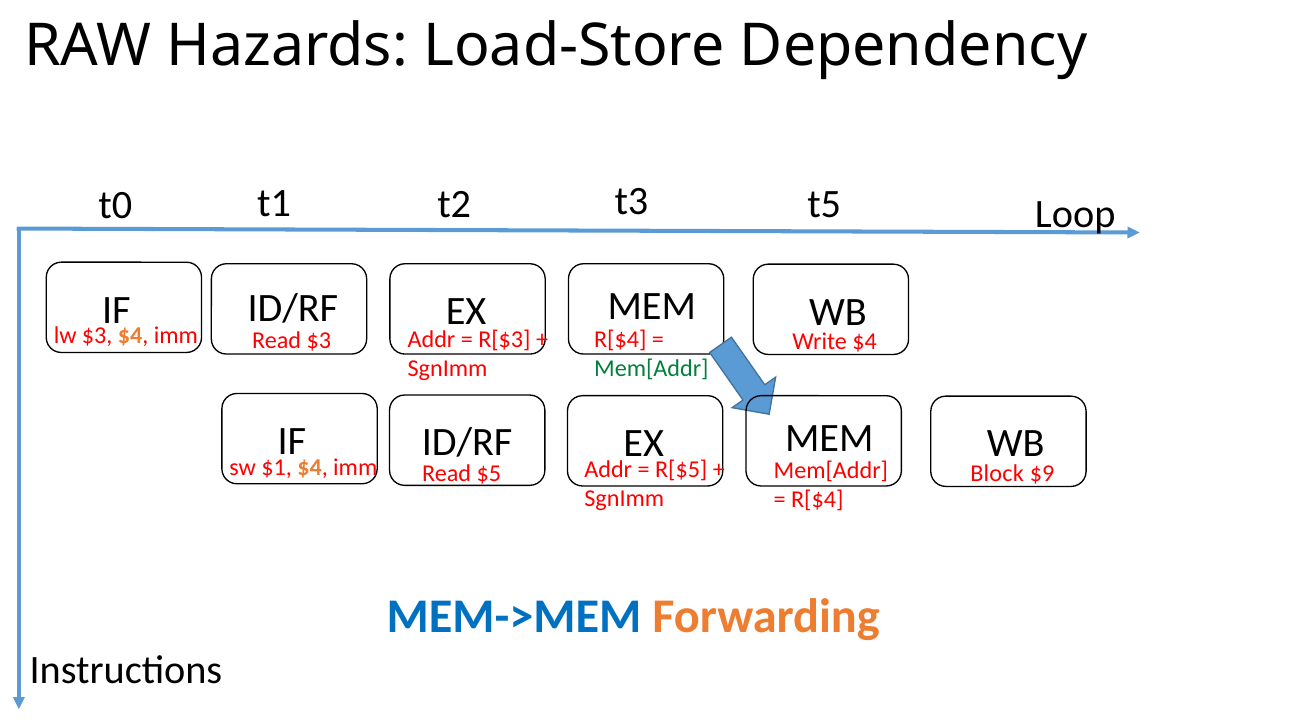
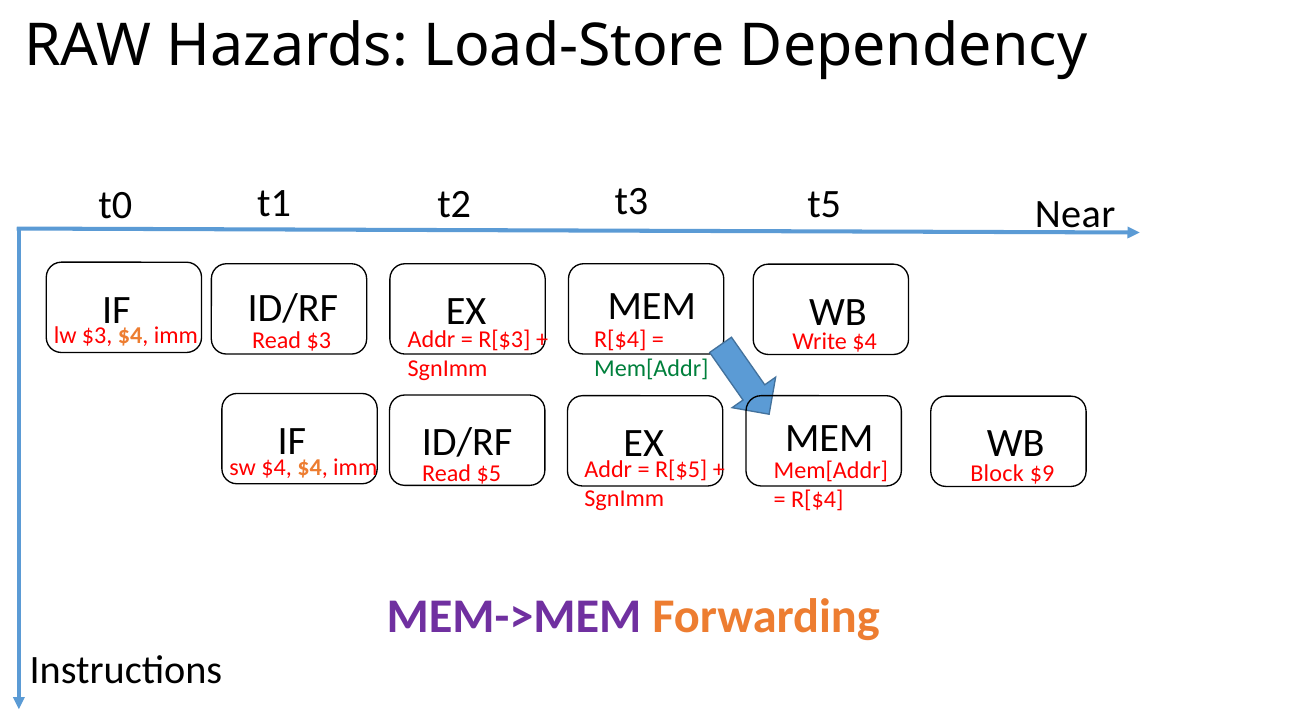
Loop: Loop -> Near
sw $1: $1 -> $4
MEM->MEM colour: blue -> purple
